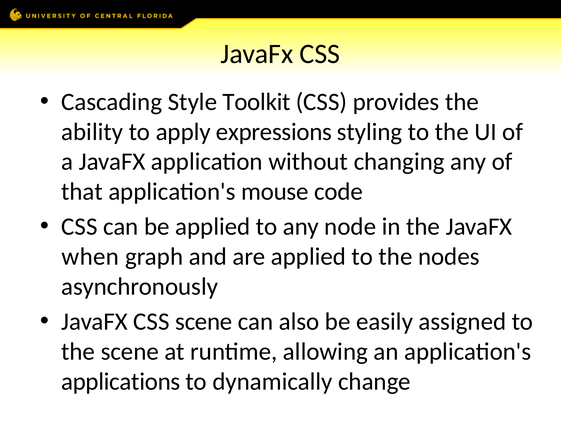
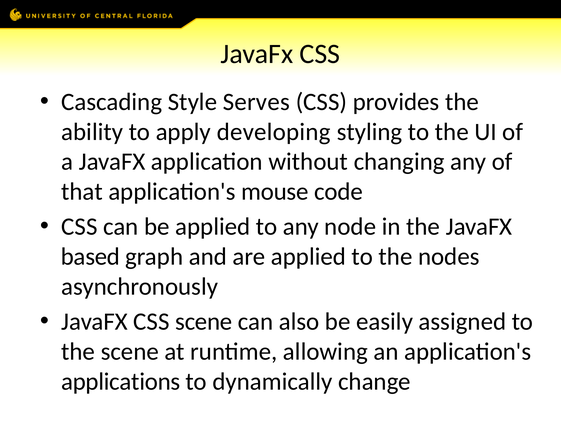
Toolkit: Toolkit -> Serves
expressions: expressions -> developing
when: when -> based
